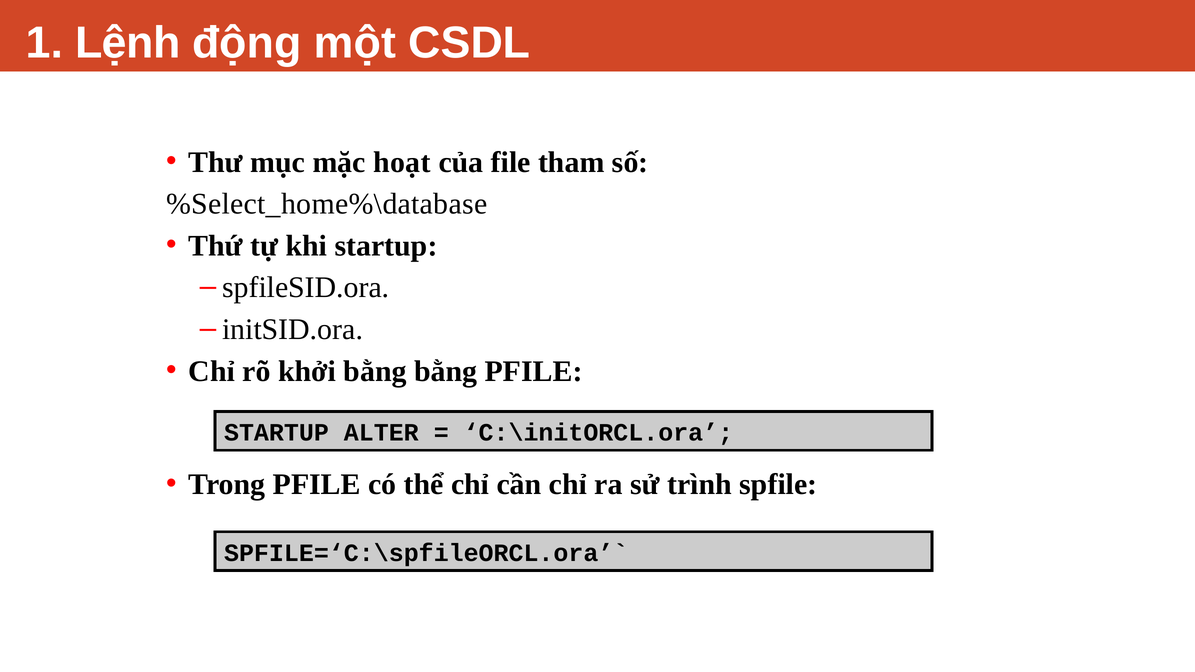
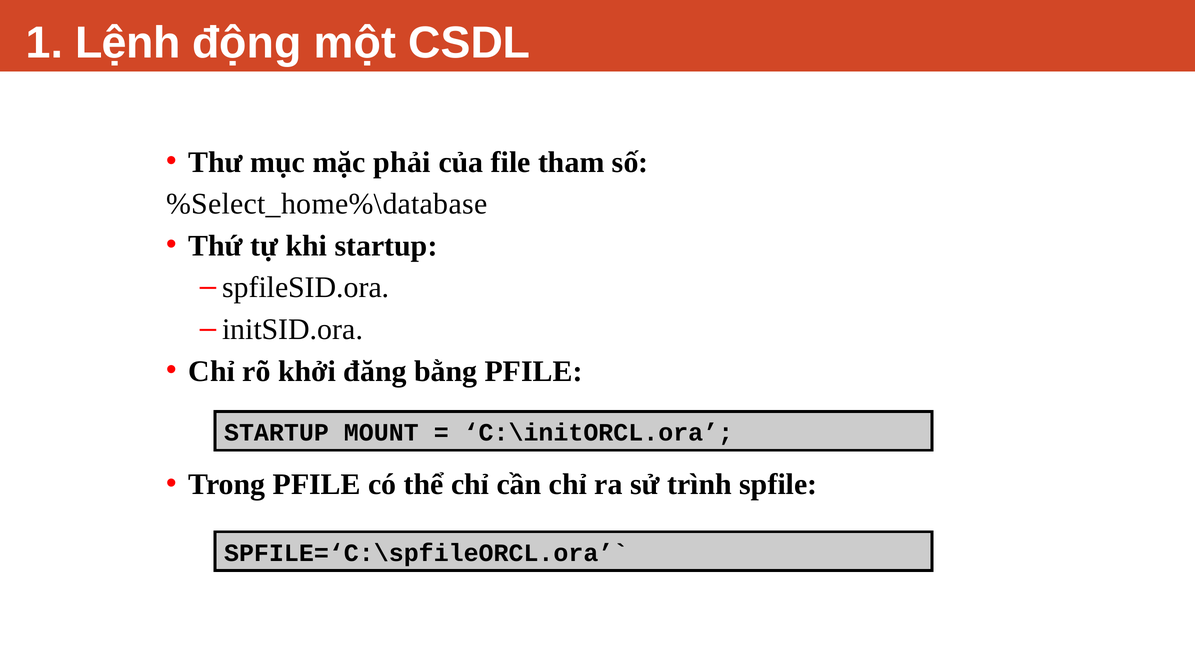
hoạt: hoạt -> phải
khởi bằng: bằng -> đăng
ALTER: ALTER -> MOUNT
